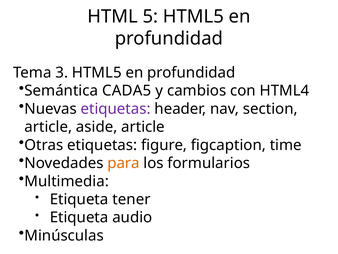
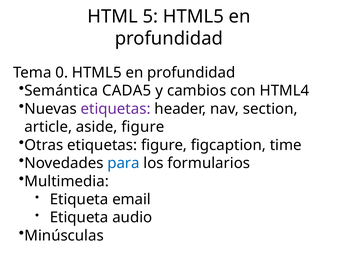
3: 3 -> 0
aside article: article -> figure
para colour: orange -> blue
tener: tener -> email
